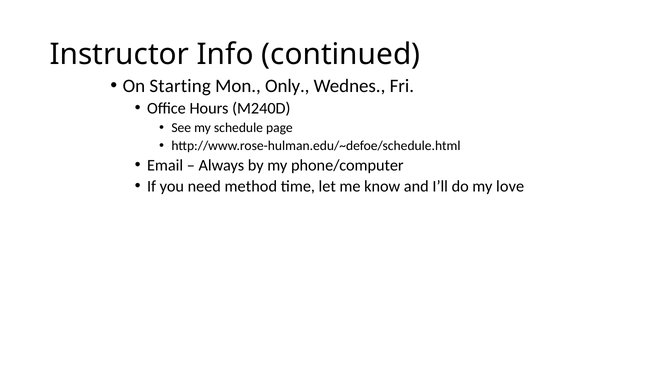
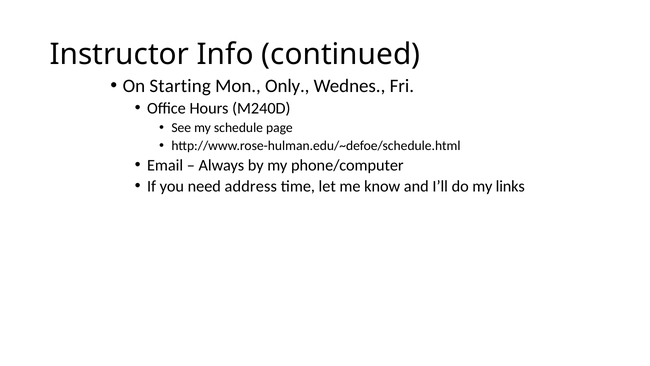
method: method -> address
love: love -> links
